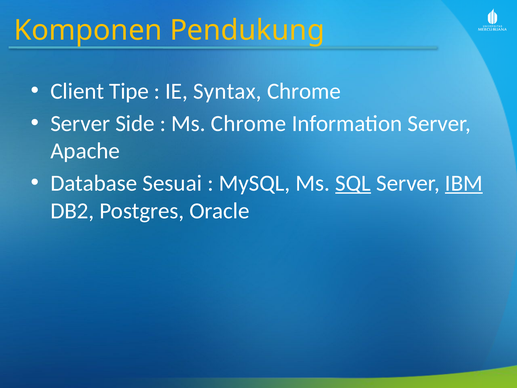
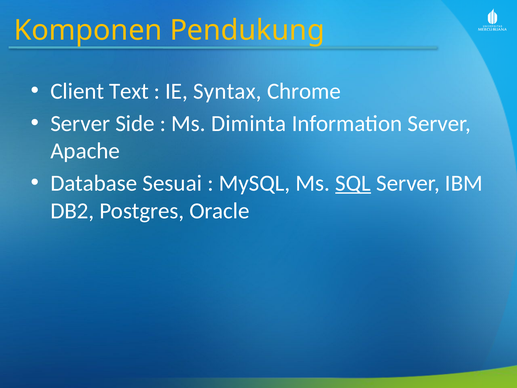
Tipe: Tipe -> Text
Ms Chrome: Chrome -> Diminta
IBM underline: present -> none
